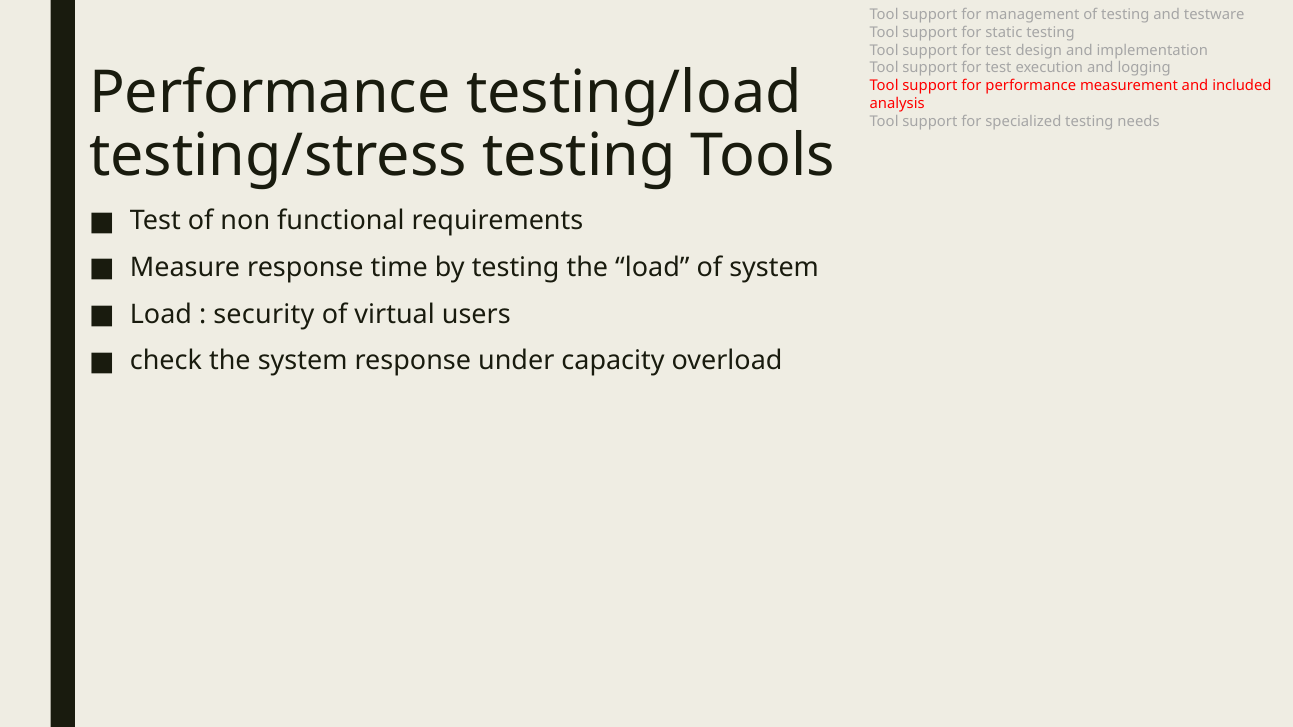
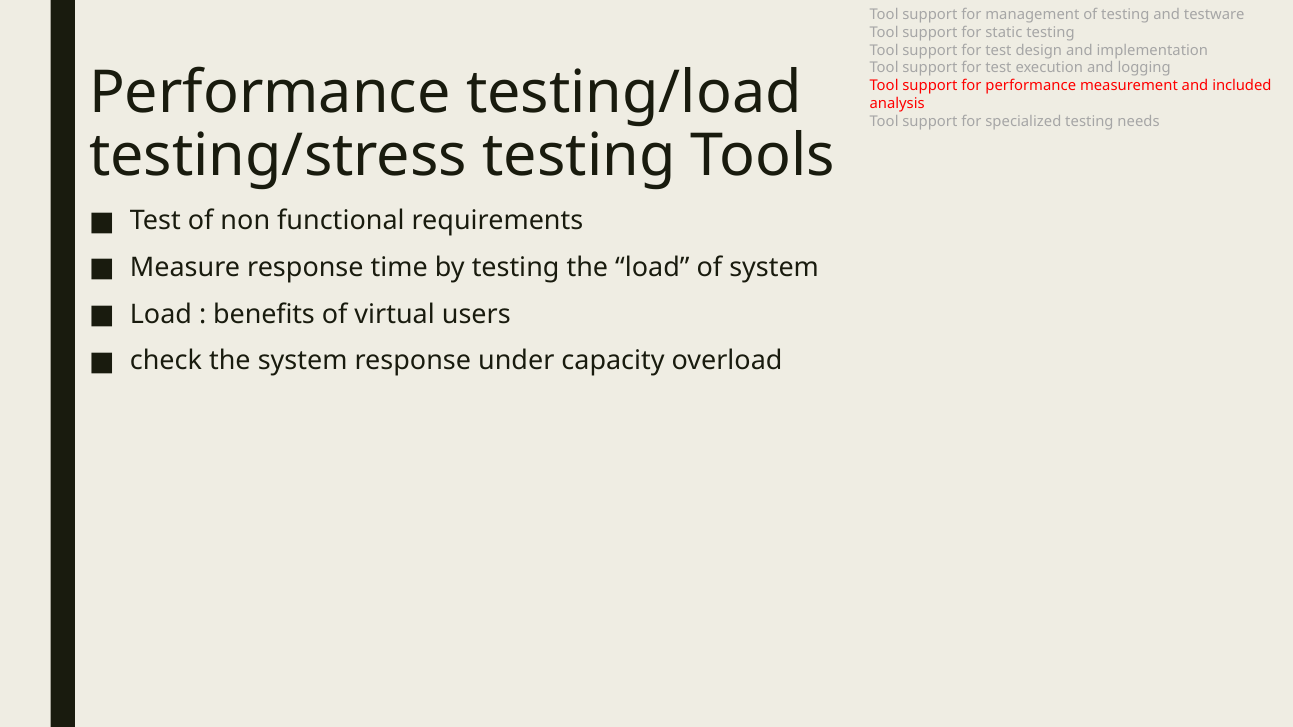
security: security -> benefits
